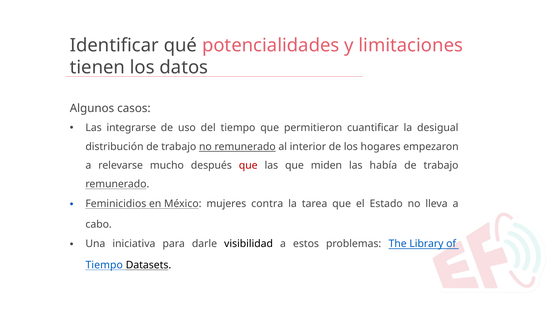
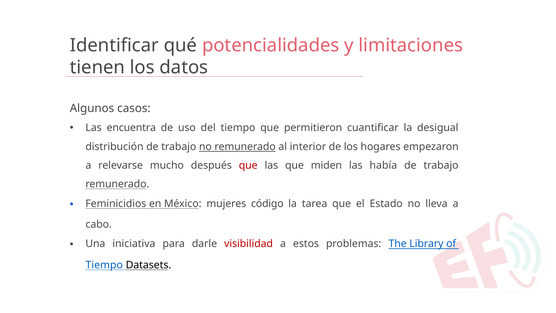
integrarse: integrarse -> encuentra
contra: contra -> código
visibilidad colour: black -> red
